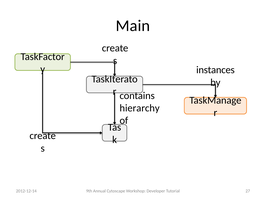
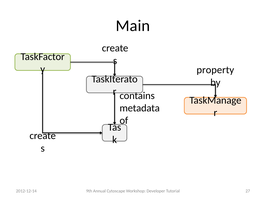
instances: instances -> property
hierarchy: hierarchy -> metadata
